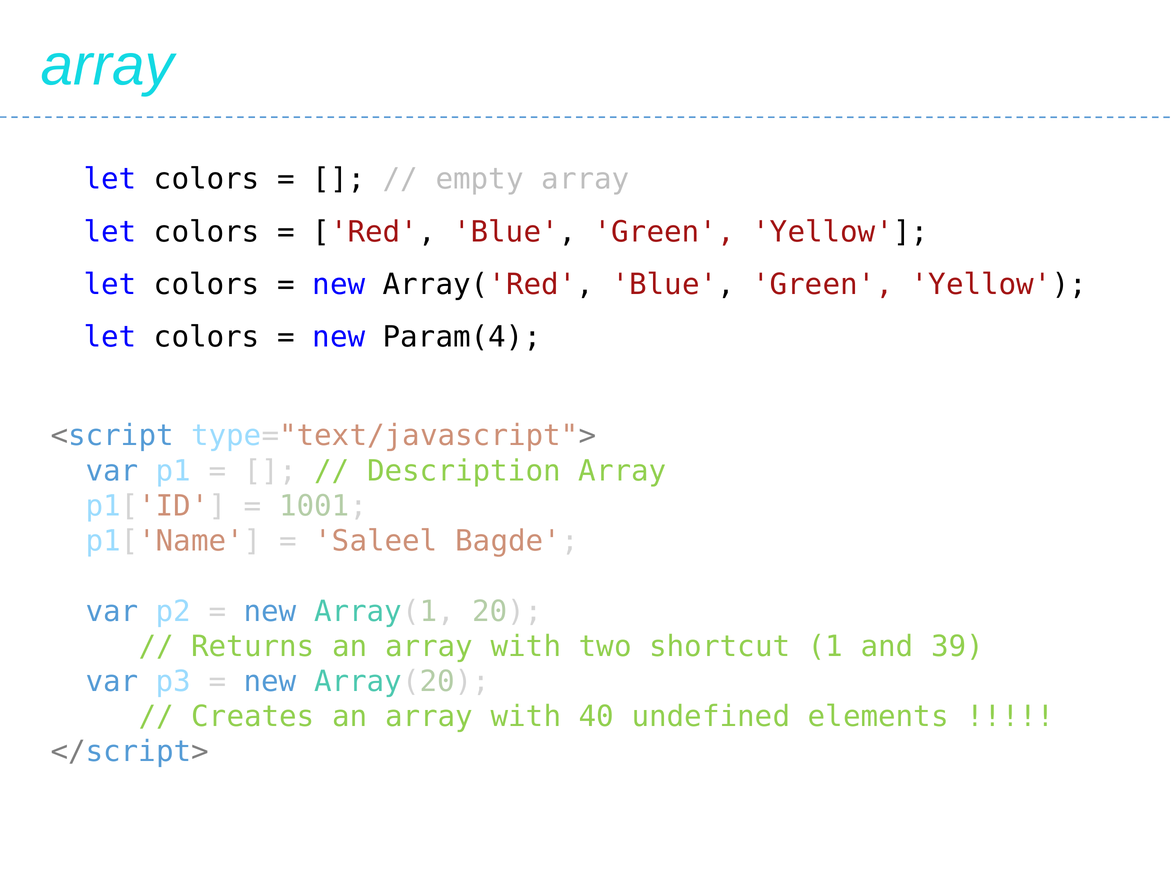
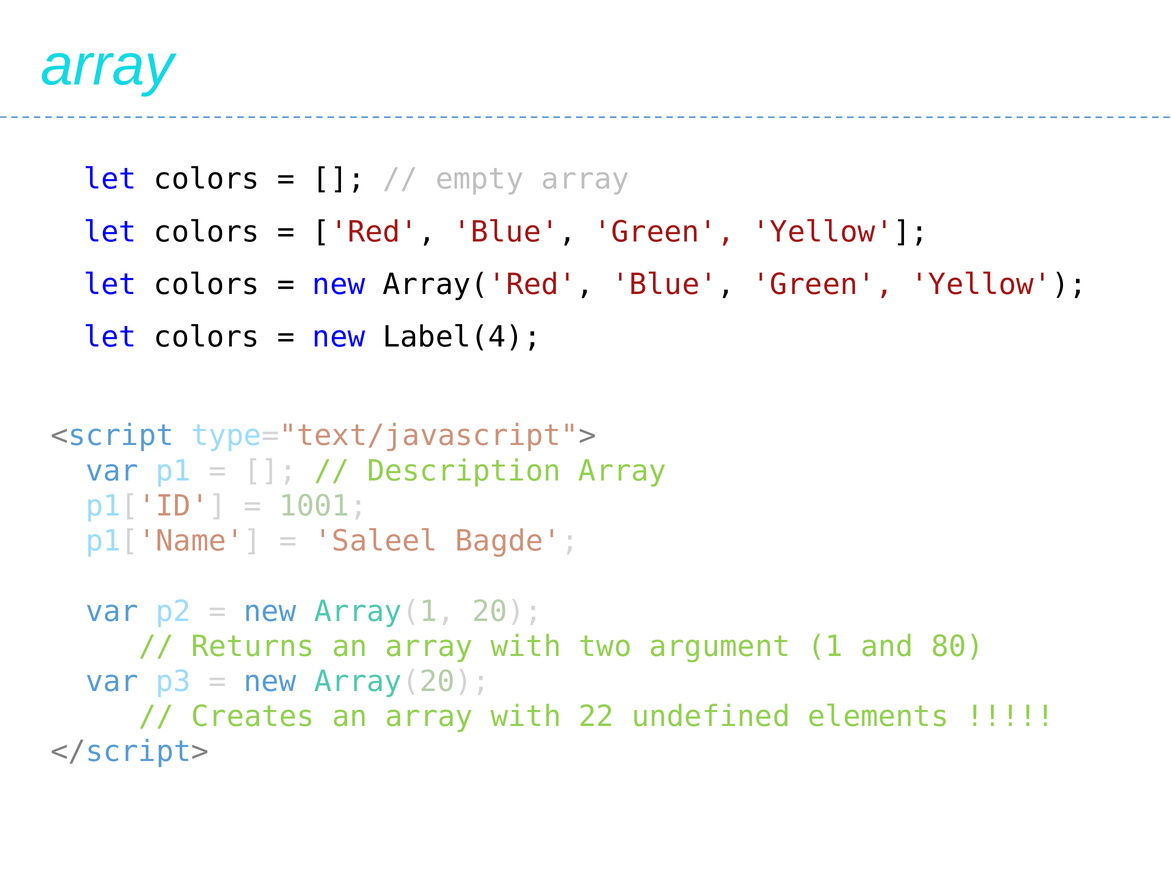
Param(4: Param(4 -> Label(4
shortcut: shortcut -> argument
39: 39 -> 80
40: 40 -> 22
